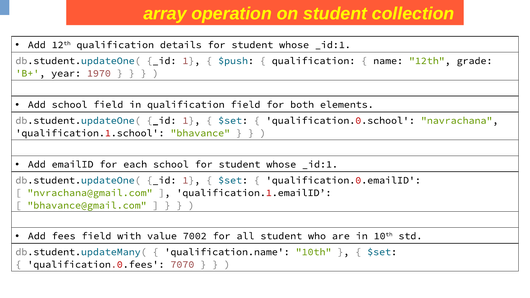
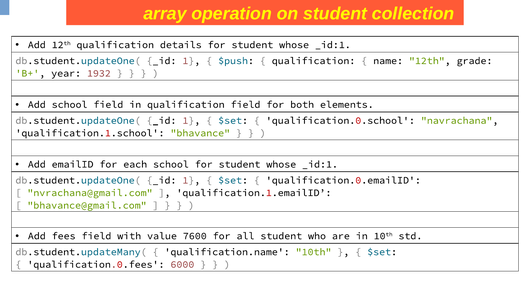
1970: 1970 -> 1932
7002: 7002 -> 7600
7070: 7070 -> 6000
